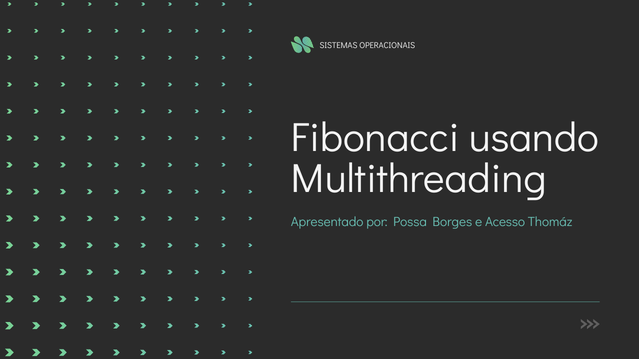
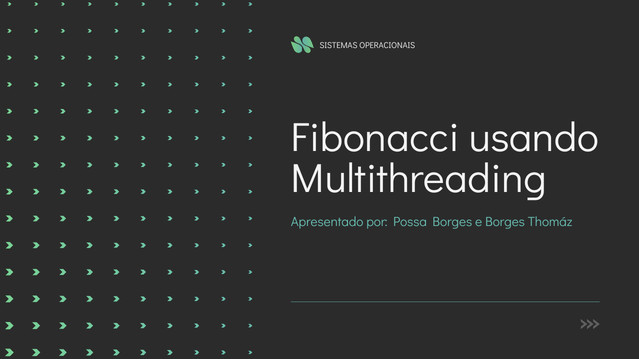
e Acesso: Acesso -> Borges
